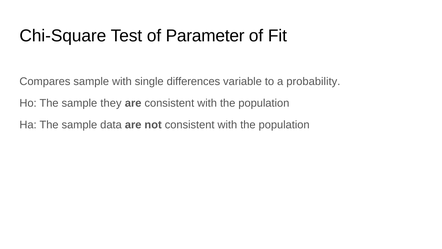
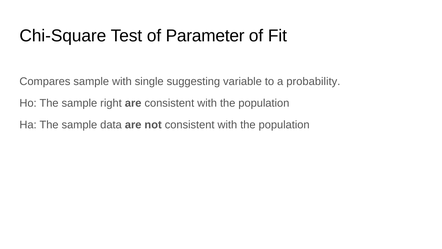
differences: differences -> suggesting
they: they -> right
